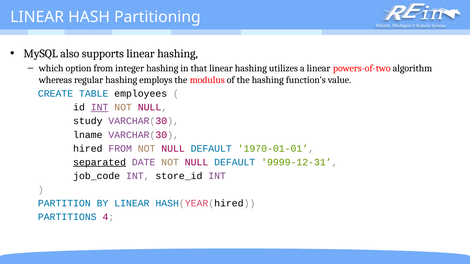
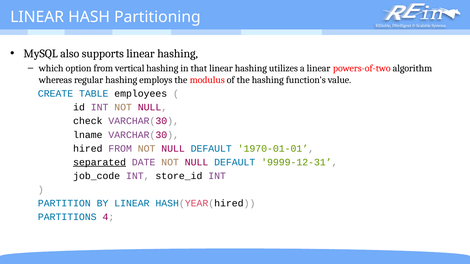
integer: integer -> vertical
INT at (100, 108) underline: present -> none
study: study -> check
